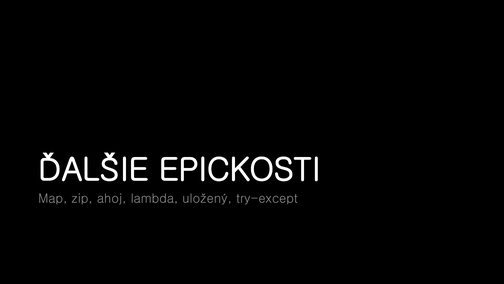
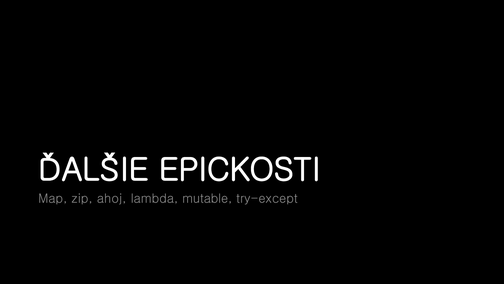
uložený: uložený -> mutable
